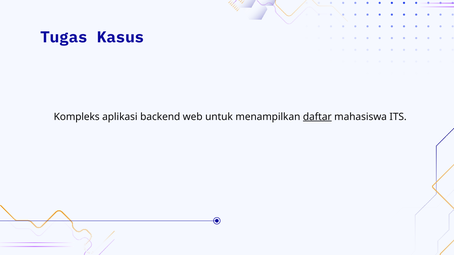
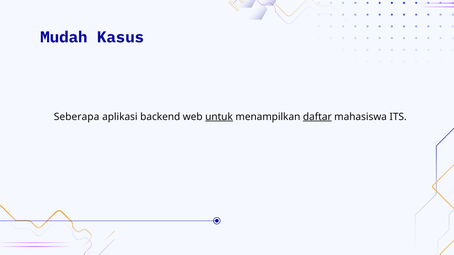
Tugas: Tugas -> Mudah
Kompleks: Kompleks -> Seberapa
untuk underline: none -> present
